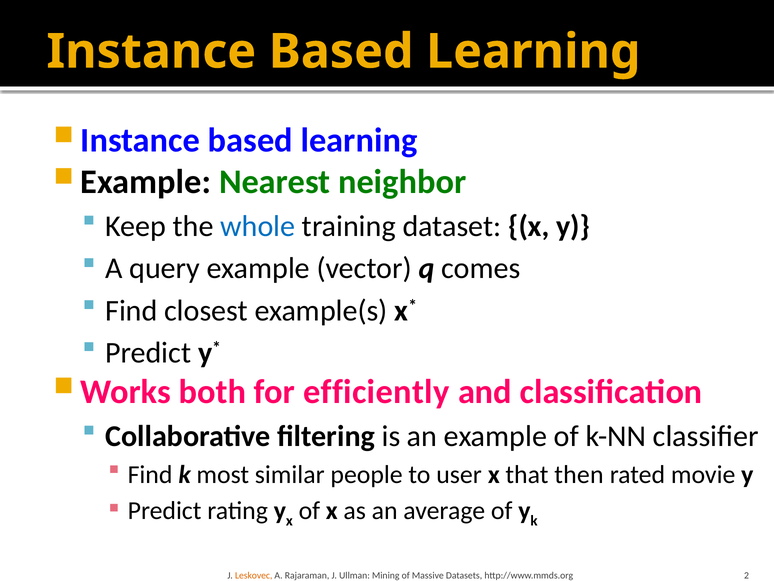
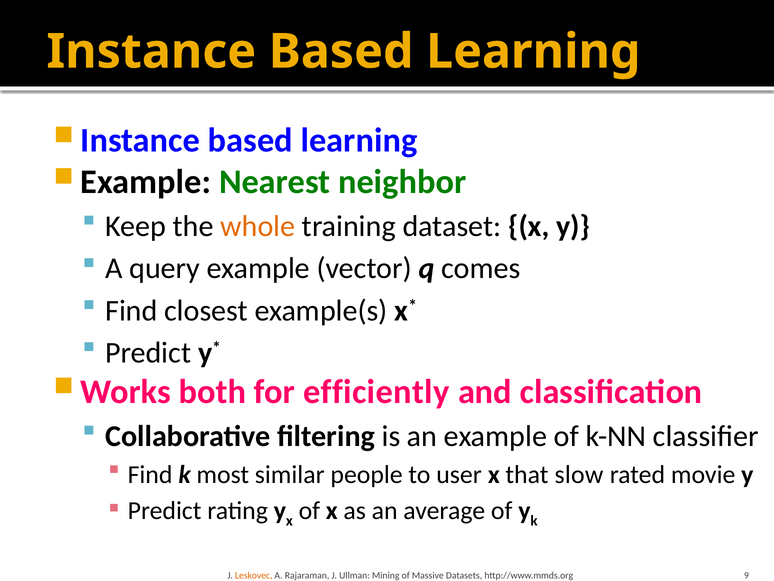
whole colour: blue -> orange
then: then -> slow
2: 2 -> 9
